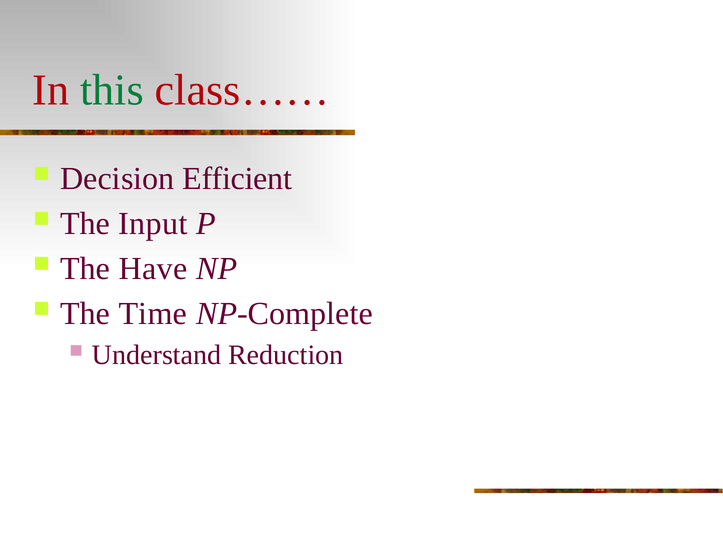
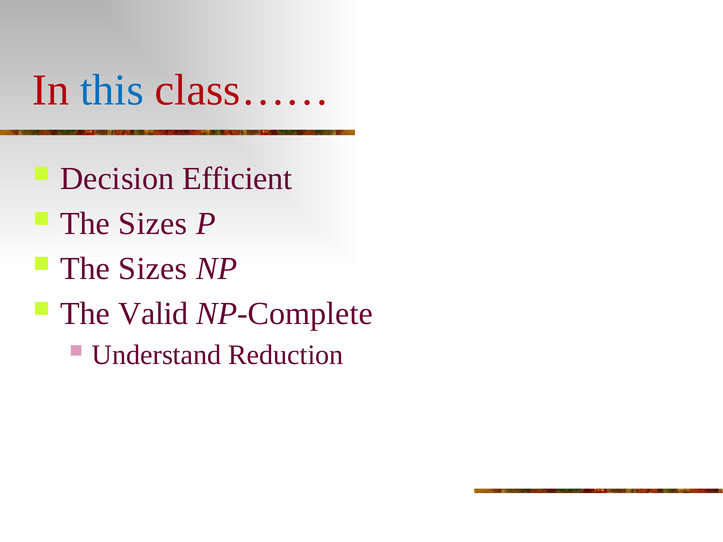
this colour: green -> blue
Input at (153, 224): Input -> Sizes
Have at (153, 269): Have -> Sizes
Time: Time -> Valid
